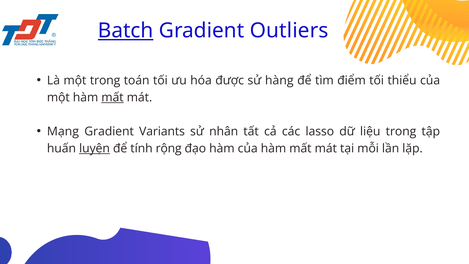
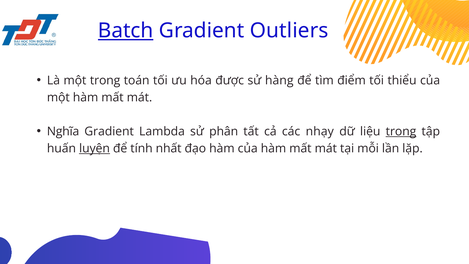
mất at (113, 98) underline: present -> none
Mạng: Mạng -> Nghĩa
Variants: Variants -> Lambda
nhân: nhân -> phân
lasso: lasso -> nhạy
trong at (401, 131) underline: none -> present
rộng: rộng -> nhất
